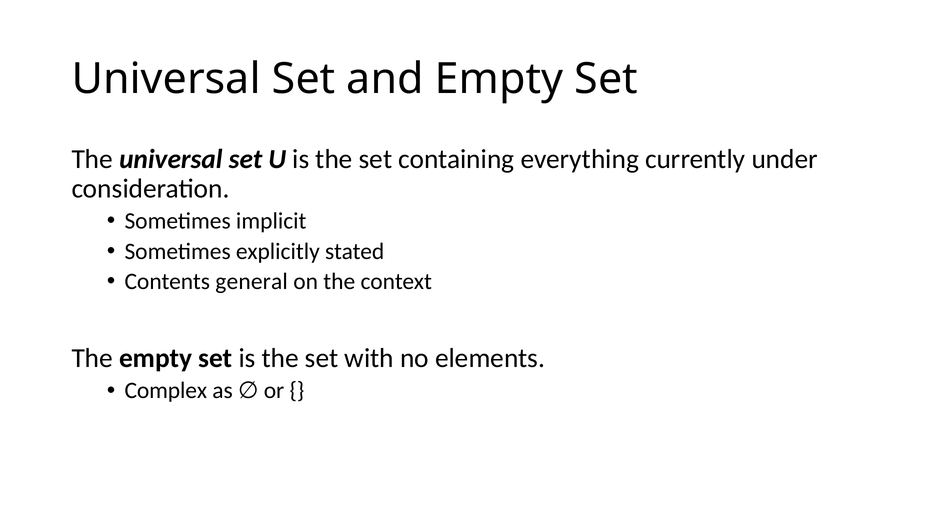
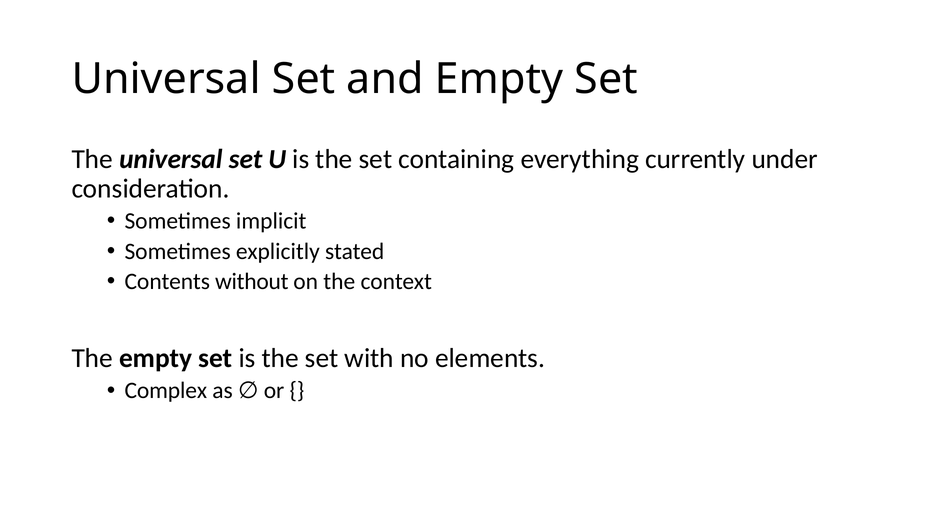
general: general -> without
